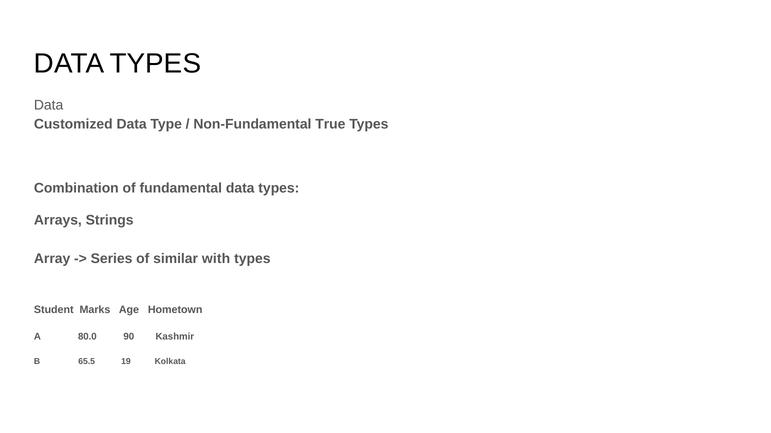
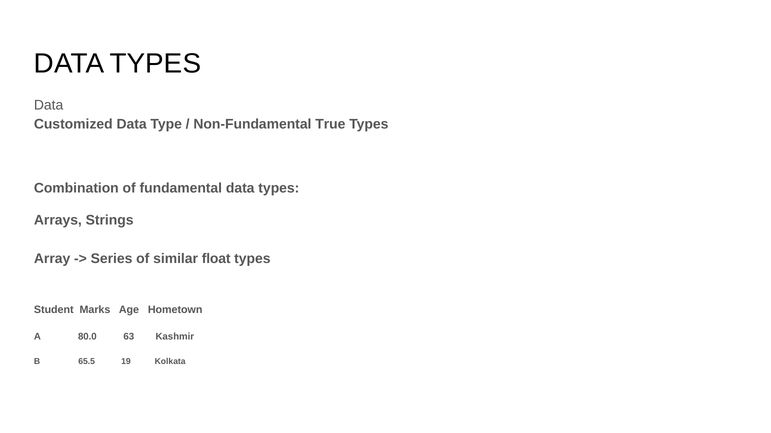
with: with -> float
90: 90 -> 63
